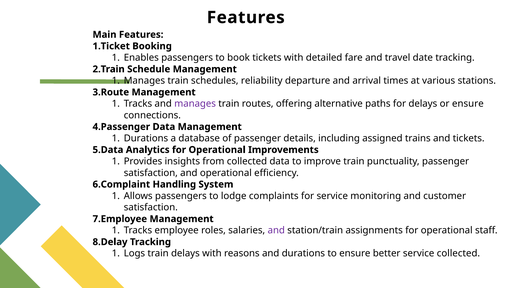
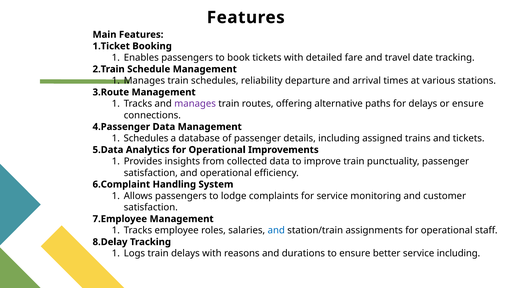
Durations at (146, 138): Durations -> Schedules
and at (276, 230) colour: purple -> blue
service collected: collected -> including
